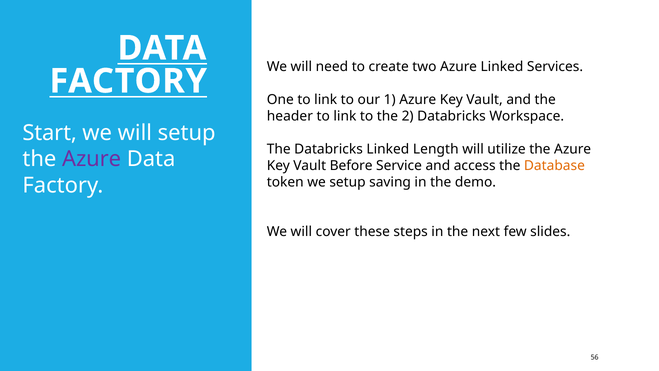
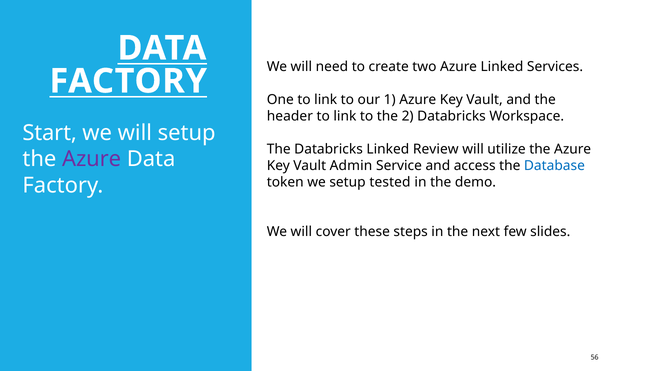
Length: Length -> Review
Before: Before -> Admin
Database colour: orange -> blue
saving: saving -> tested
